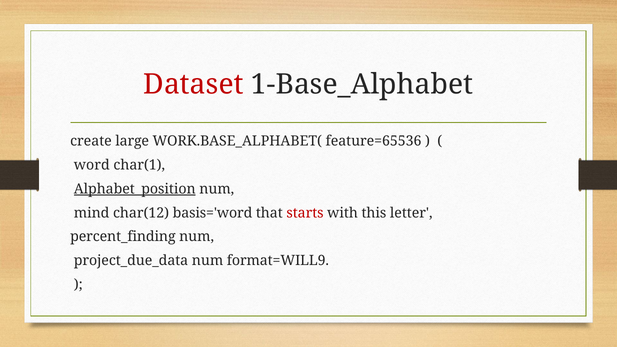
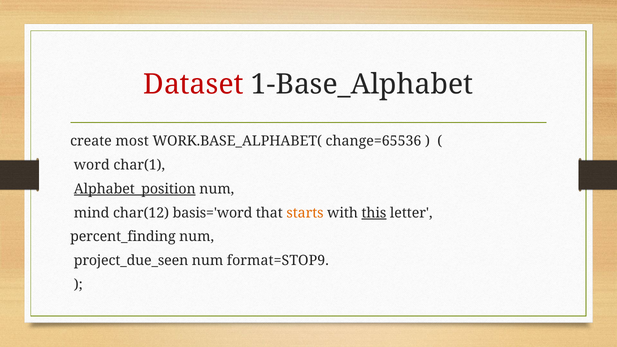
large: large -> most
feature=65536: feature=65536 -> change=65536
starts colour: red -> orange
this underline: none -> present
project_due_data: project_due_data -> project_due_seen
format=WILL9: format=WILL9 -> format=STOP9
